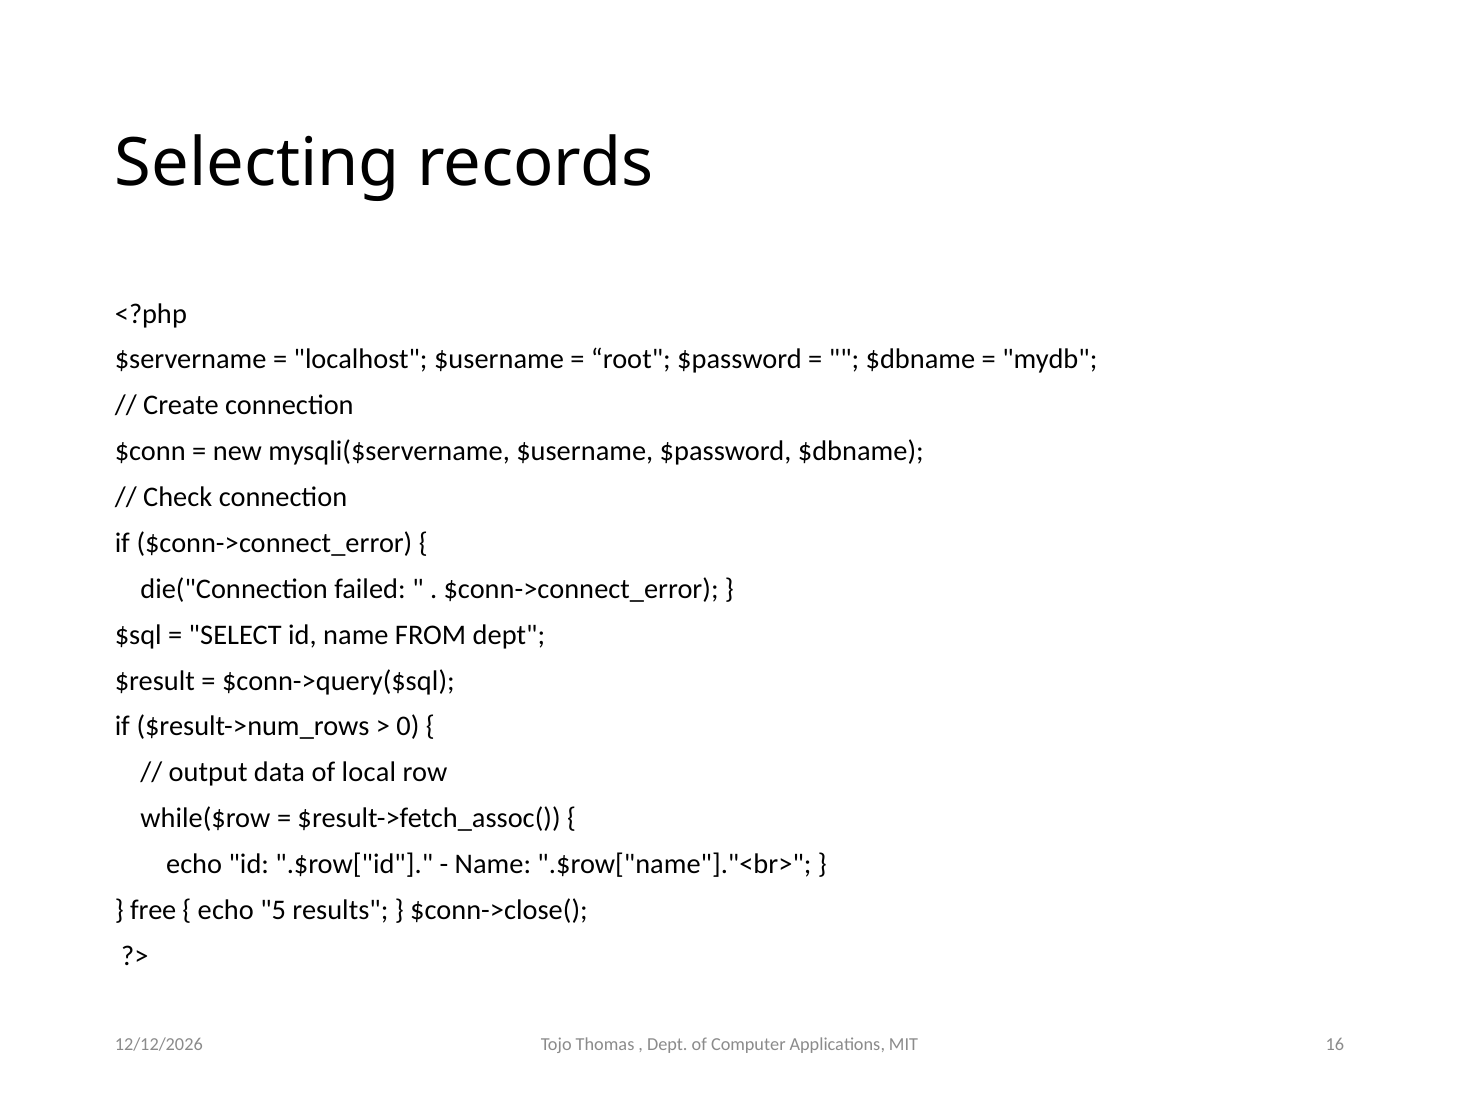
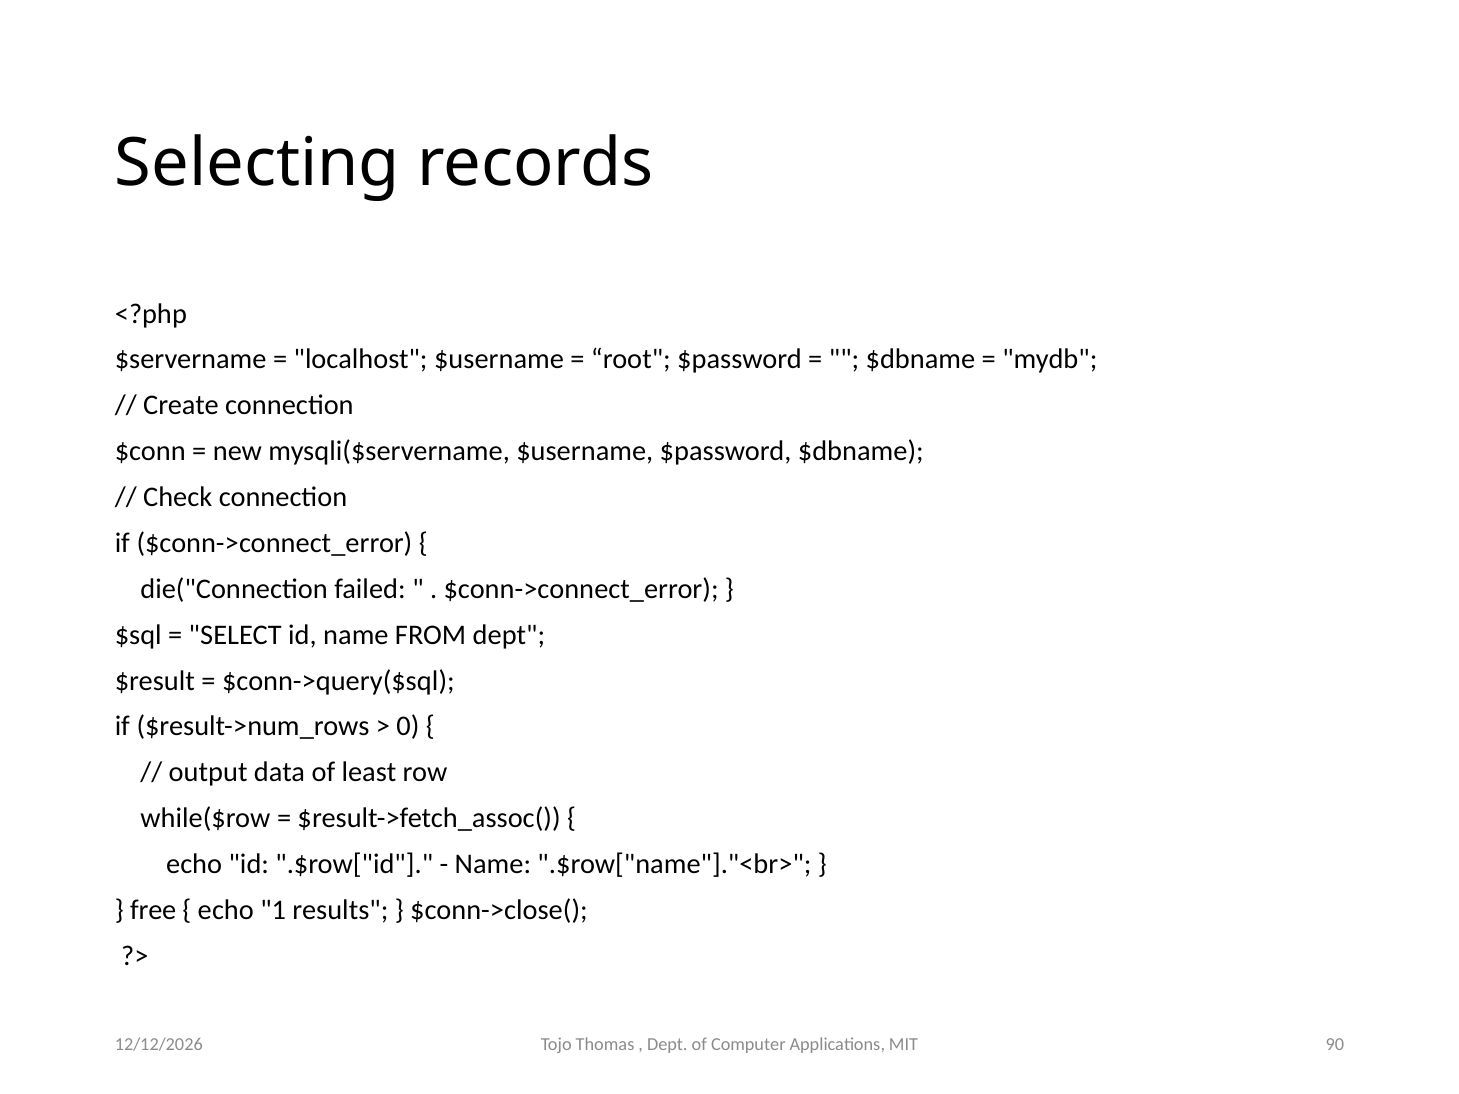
local: local -> least
5: 5 -> 1
16: 16 -> 90
